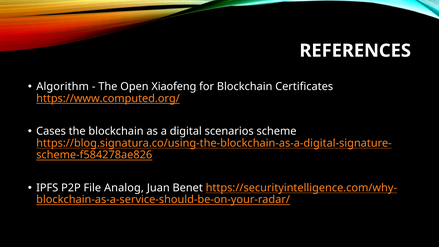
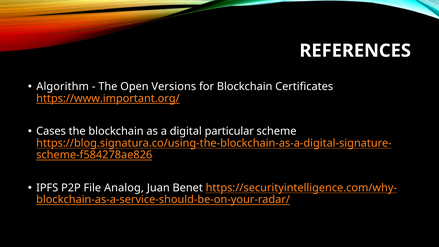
Xiaofeng: Xiaofeng -> Versions
https://www.computed.org/: https://www.computed.org/ -> https://www.important.org/
scenarios: scenarios -> particular
